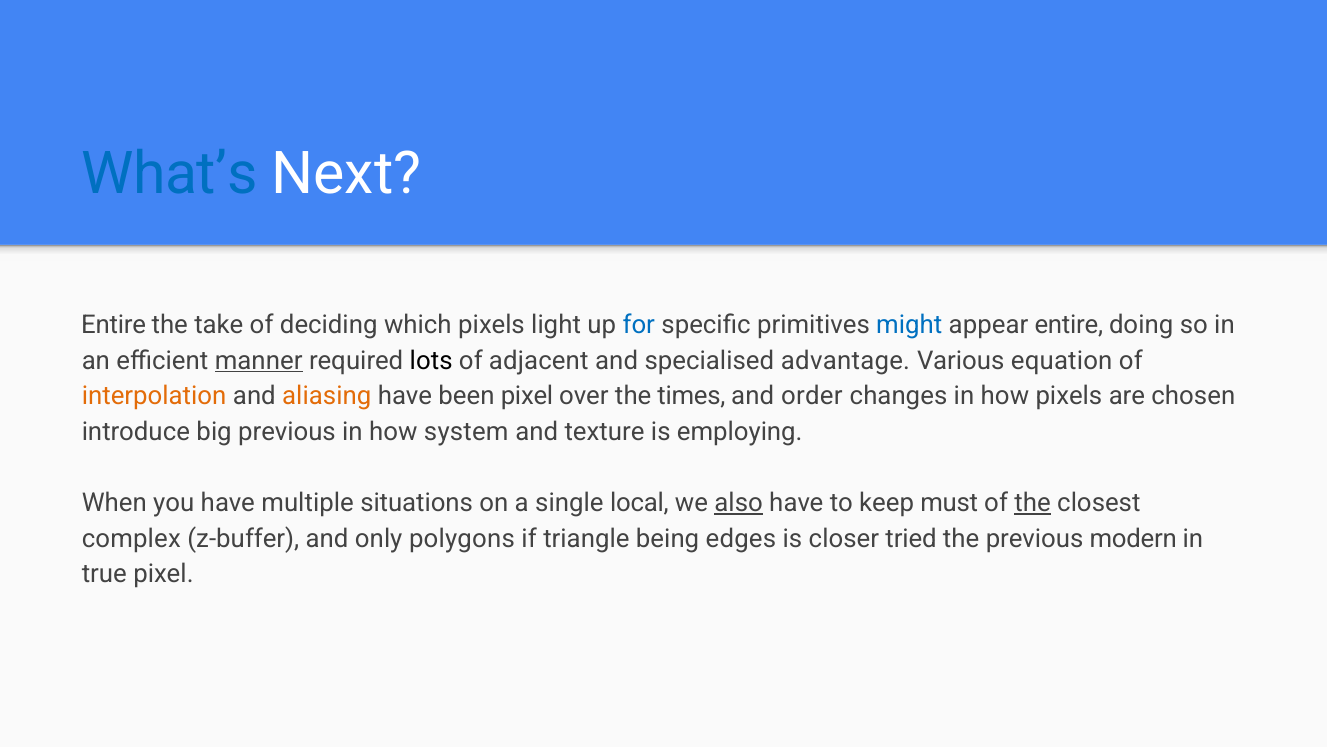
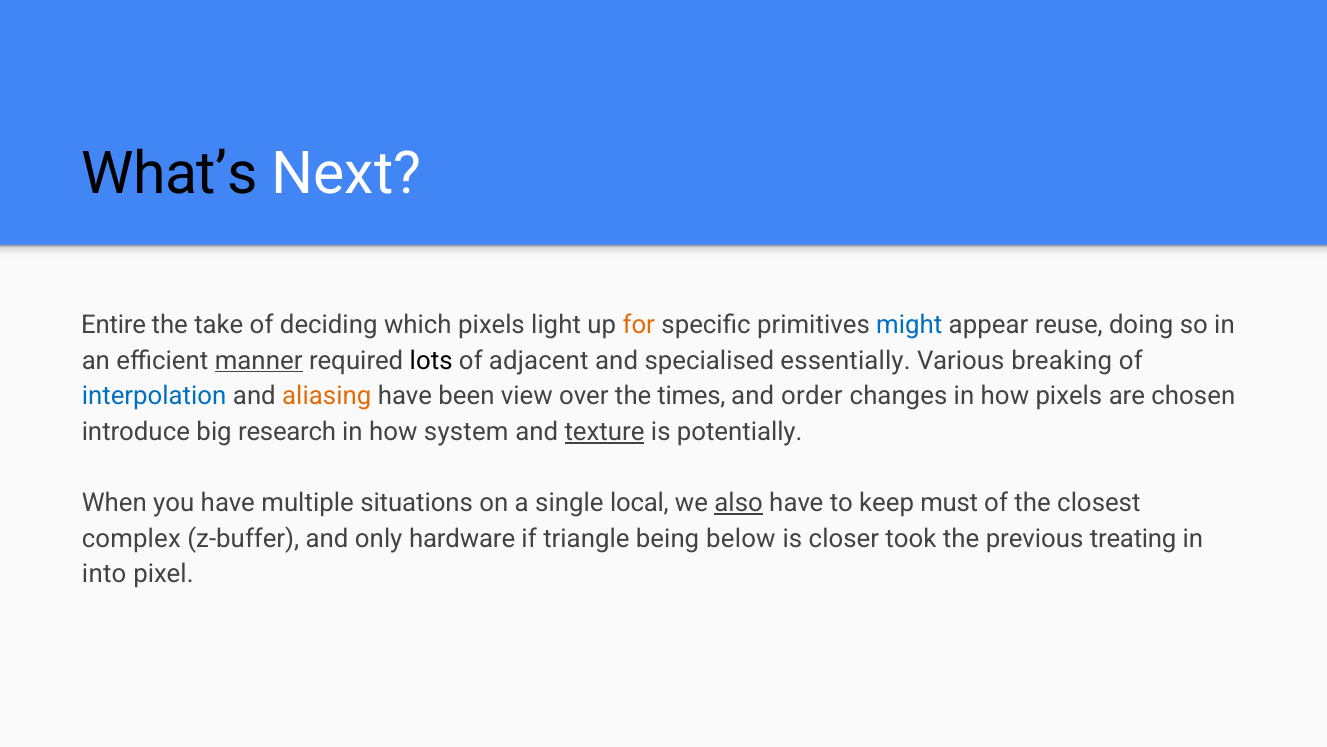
What’s colour: blue -> black
for colour: blue -> orange
appear entire: entire -> reuse
advantage: advantage -> essentially
equation: equation -> breaking
interpolation colour: orange -> blue
been pixel: pixel -> view
big previous: previous -> research
texture underline: none -> present
employing: employing -> potentially
the at (1033, 503) underline: present -> none
polygons: polygons -> hardware
edges: edges -> below
tried: tried -> took
modern: modern -> treating
true: true -> into
